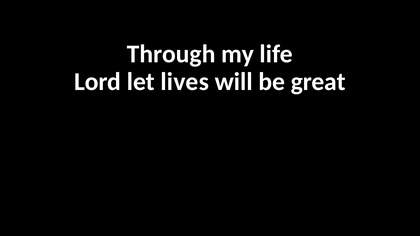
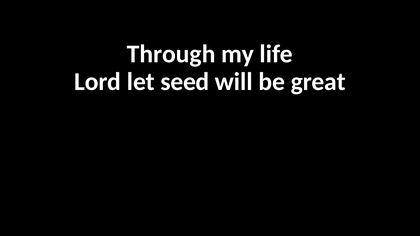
lives: lives -> seed
